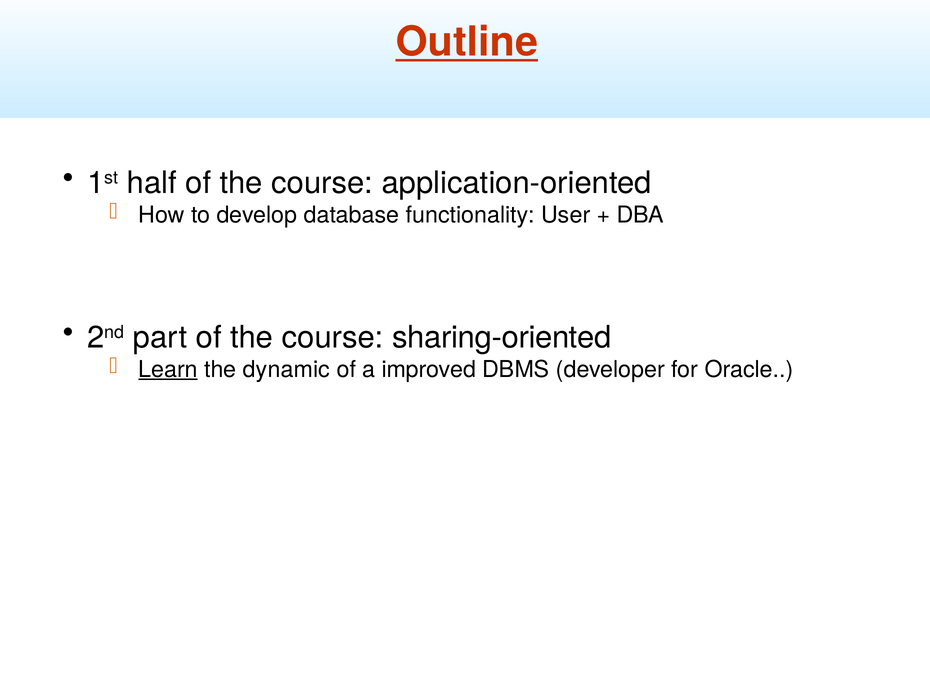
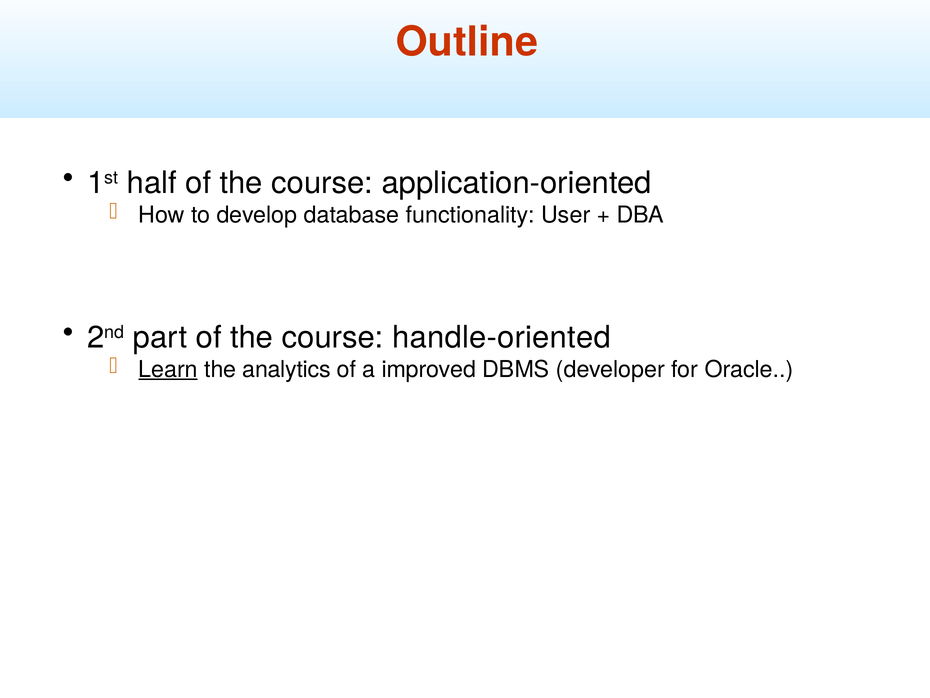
Outline underline: present -> none
sharing-oriented: sharing-oriented -> handle-oriented
dynamic: dynamic -> analytics
